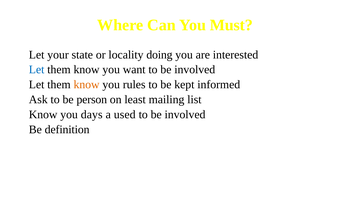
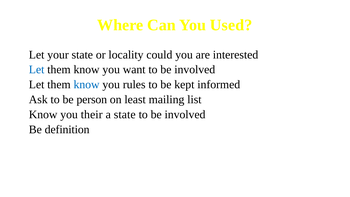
Must: Must -> Used
doing: doing -> could
know at (87, 85) colour: orange -> blue
days: days -> their
a used: used -> state
